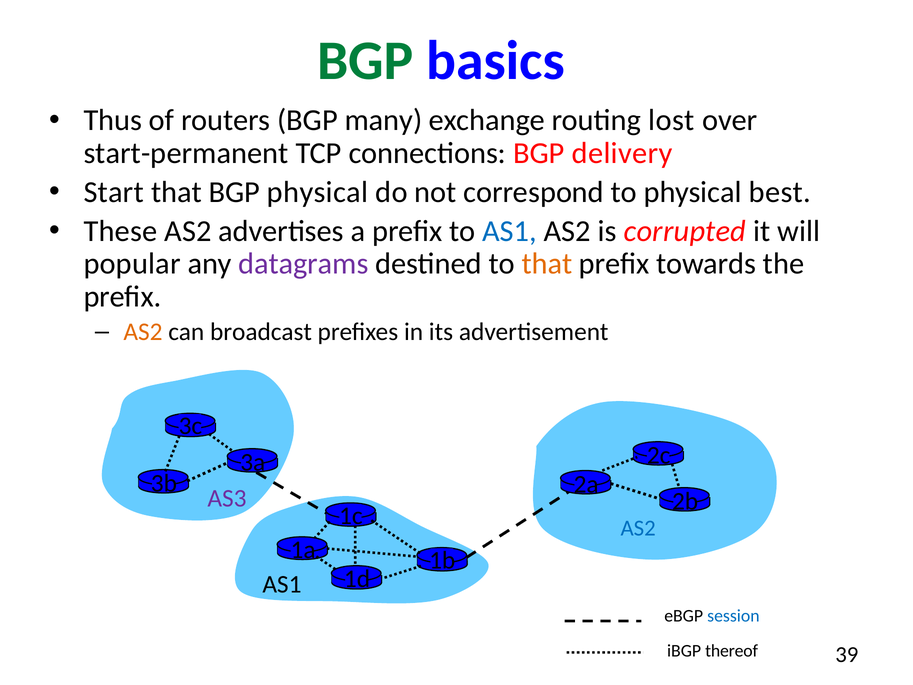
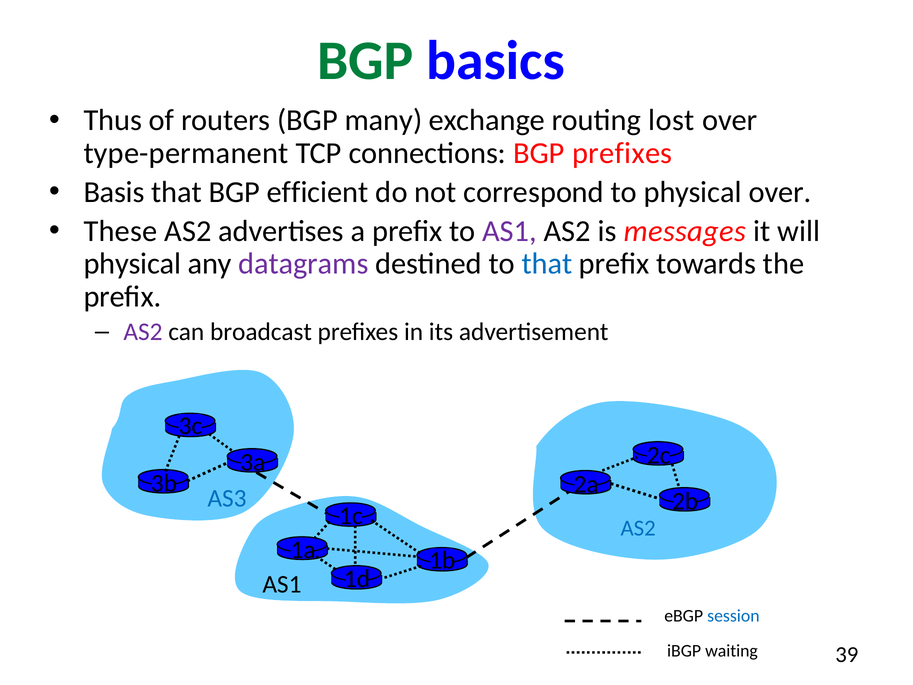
start-permanent: start-permanent -> type-permanent
BGP delivery: delivery -> prefixes
Start: Start -> Basis
BGP physical: physical -> efficient
physical best: best -> over
AS1 at (510, 231) colour: blue -> purple
corrupted: corrupted -> messages
popular at (132, 264): popular -> physical
that at (547, 264) colour: orange -> blue
AS2 at (143, 332) colour: orange -> purple
AS3 colour: purple -> blue
thereof: thereof -> waiting
